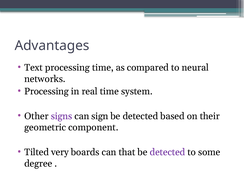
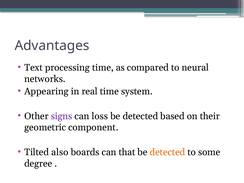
Processing at (47, 91): Processing -> Appearing
sign: sign -> loss
very: very -> also
detected at (168, 152) colour: purple -> orange
